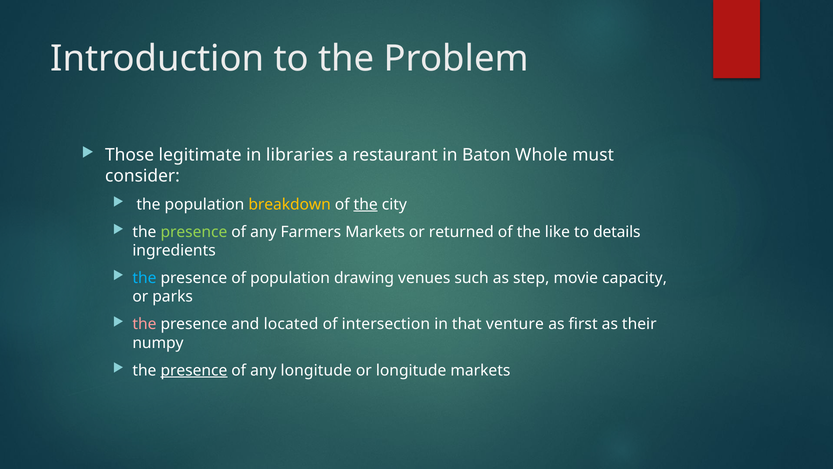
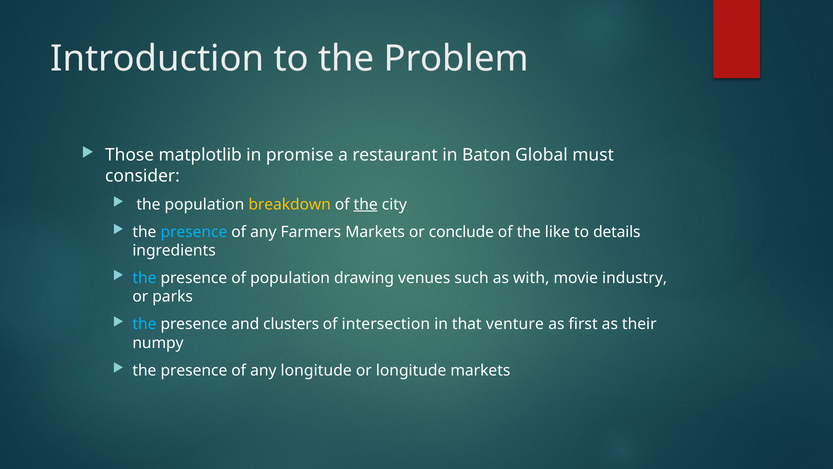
legitimate: legitimate -> matplotlib
libraries: libraries -> promise
Whole: Whole -> Global
presence at (194, 232) colour: light green -> light blue
returned: returned -> conclude
step: step -> with
capacity: capacity -> industry
the at (144, 324) colour: pink -> light blue
located: located -> clusters
presence at (194, 370) underline: present -> none
